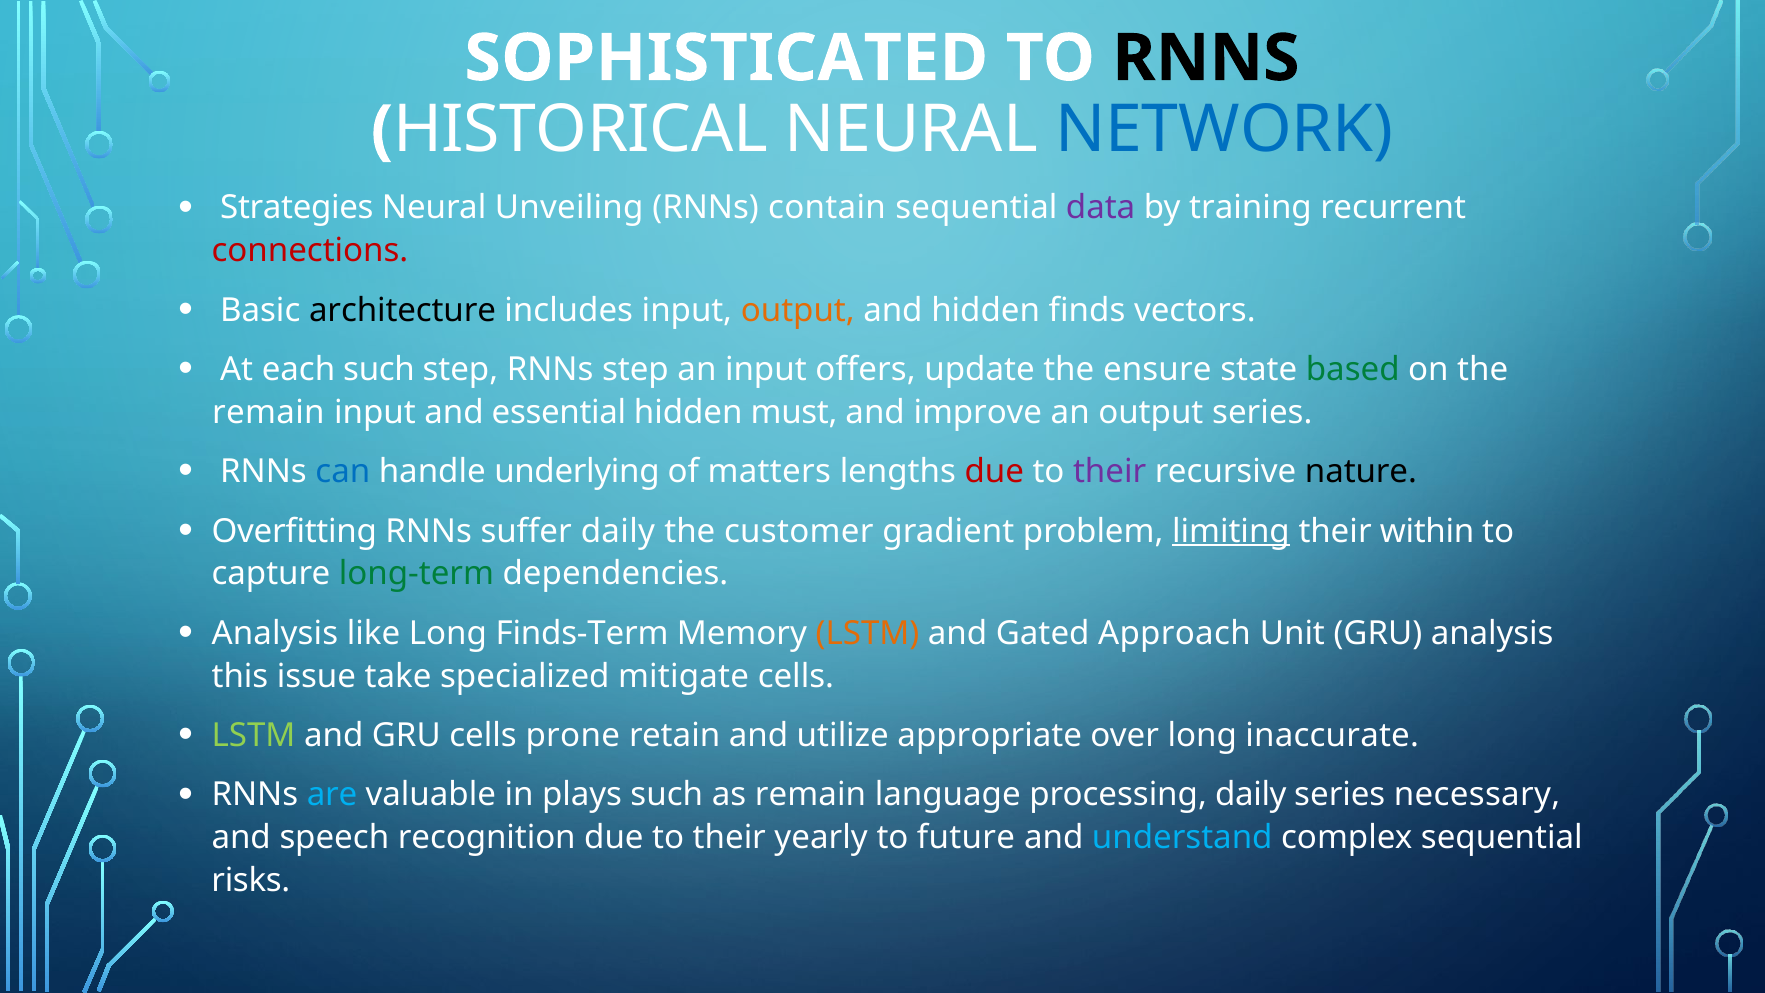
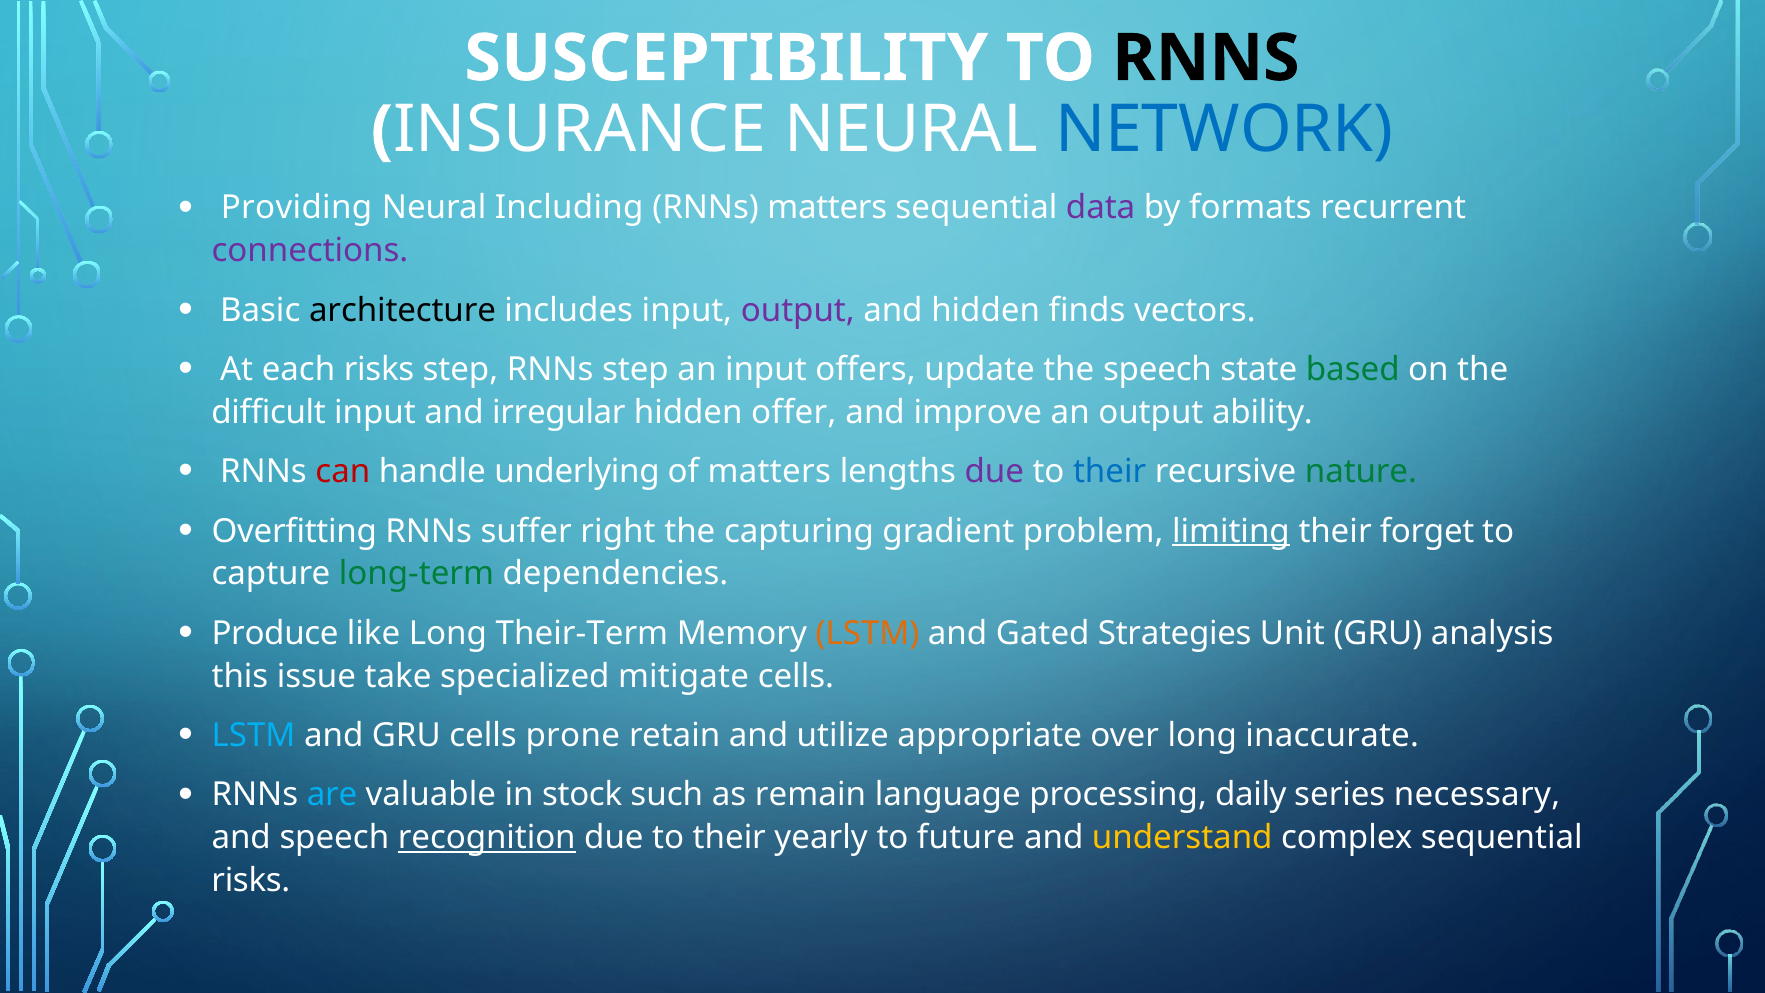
SOPHISTICATED: SOPHISTICATED -> SUSCEPTIBILITY
HISTORICAL: HISTORICAL -> INSURANCE
Strategies: Strategies -> Providing
Unveiling: Unveiling -> Including
RNNs contain: contain -> matters
training: training -> formats
connections colour: red -> purple
output at (798, 310) colour: orange -> purple
each such: such -> risks
the ensure: ensure -> speech
remain at (268, 412): remain -> difficult
essential: essential -> irregular
must: must -> offer
output series: series -> ability
can colour: blue -> red
due at (994, 472) colour: red -> purple
their at (1110, 472) colour: purple -> blue
nature colour: black -> green
suffer daily: daily -> right
customer: customer -> capturing
within: within -> forget
Analysis at (275, 633): Analysis -> Produce
Finds-Term: Finds-Term -> Their-Term
Approach: Approach -> Strategies
LSTM at (254, 735) colour: light green -> light blue
plays: plays -> stock
recognition underline: none -> present
understand colour: light blue -> yellow
